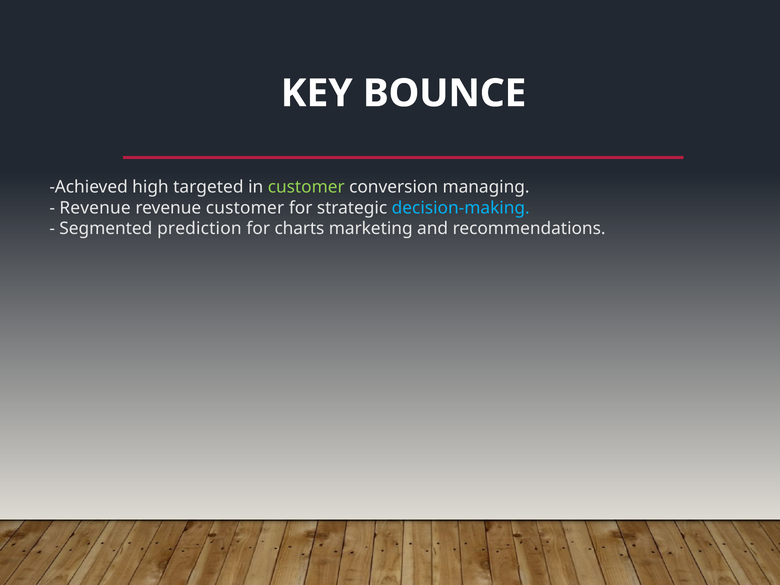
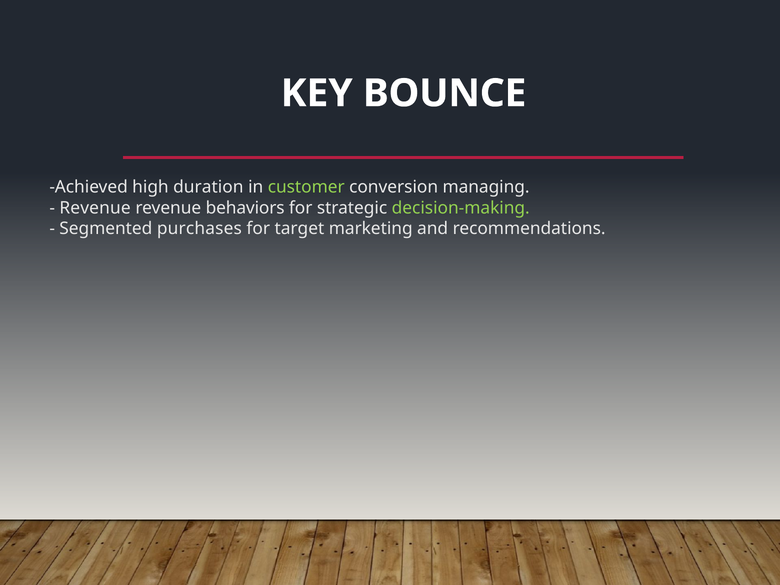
targeted: targeted -> duration
revenue customer: customer -> behaviors
decision-making colour: light blue -> light green
prediction: prediction -> purchases
charts: charts -> target
